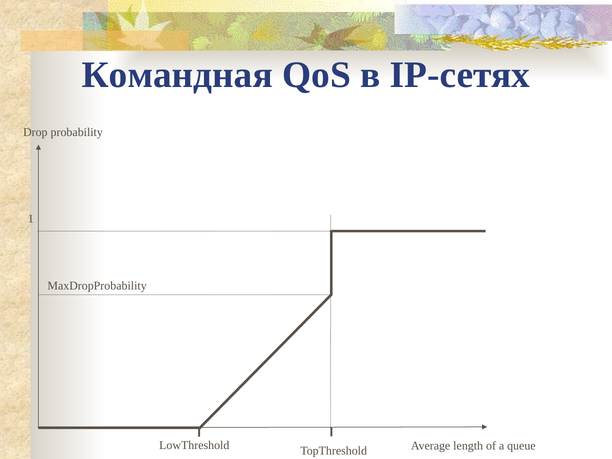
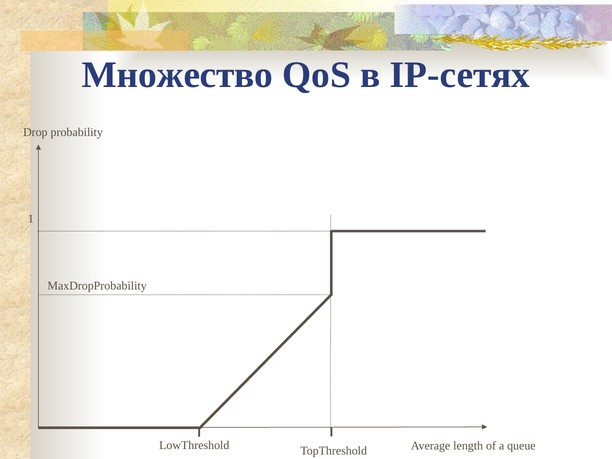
Командная: Командная -> Множество
